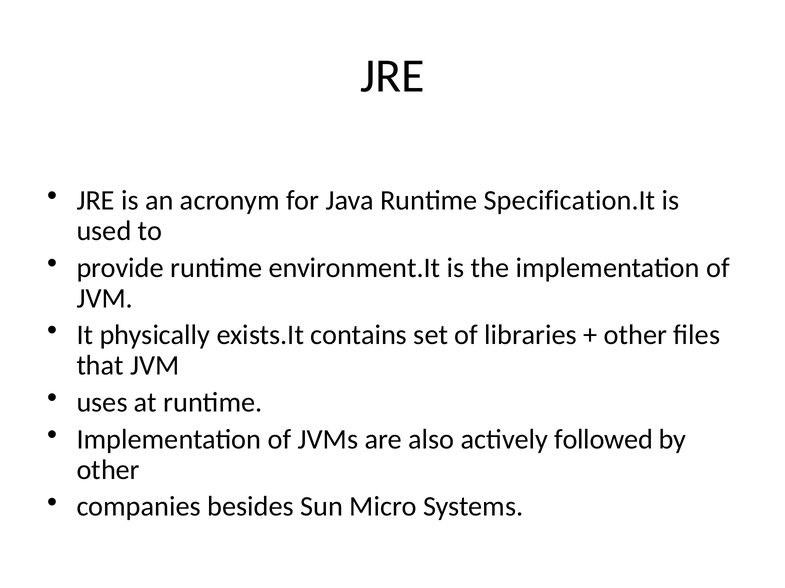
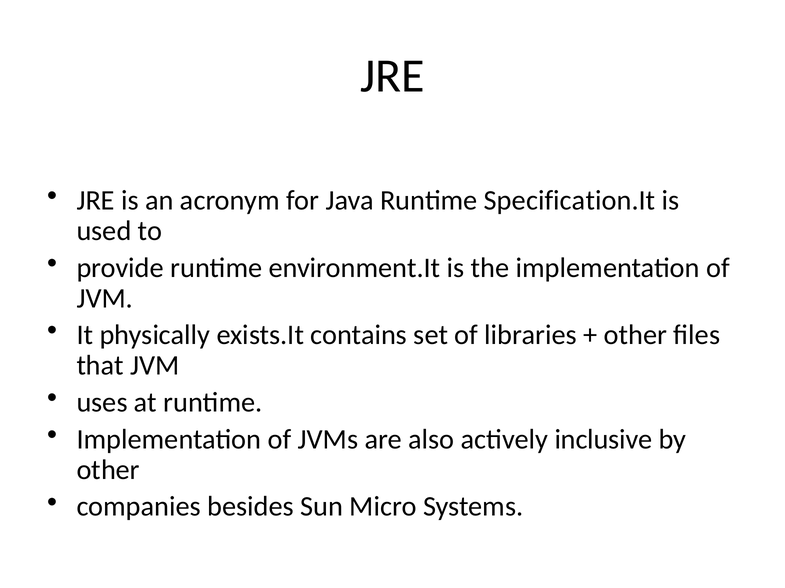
followed: followed -> inclusive
